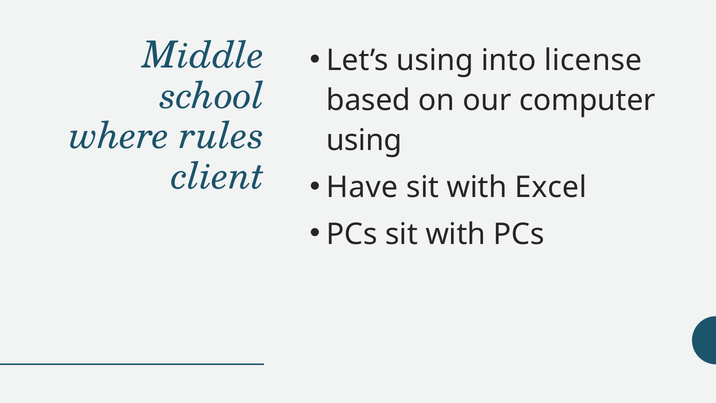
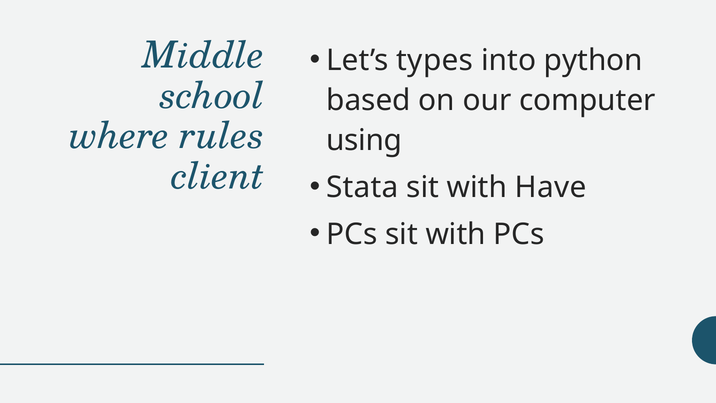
Let’s using: using -> types
license: license -> python
Have: Have -> Stata
Excel: Excel -> Have
